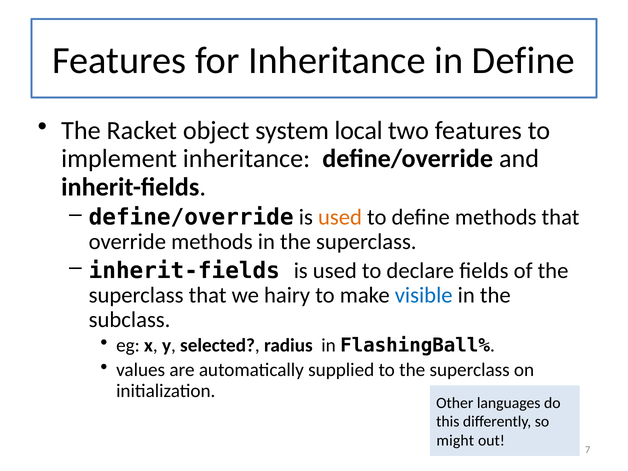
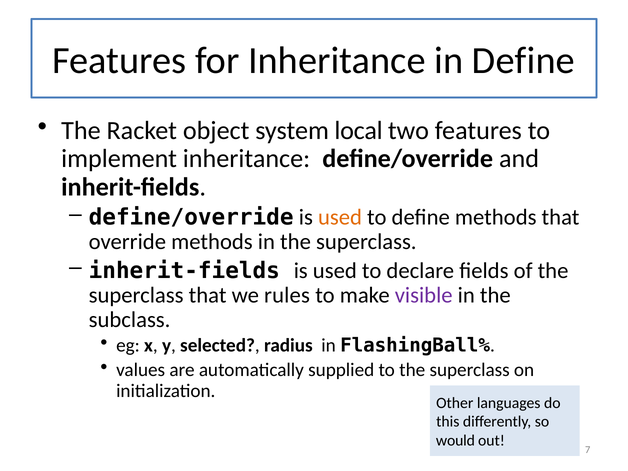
hairy: hairy -> rules
visible colour: blue -> purple
might: might -> would
